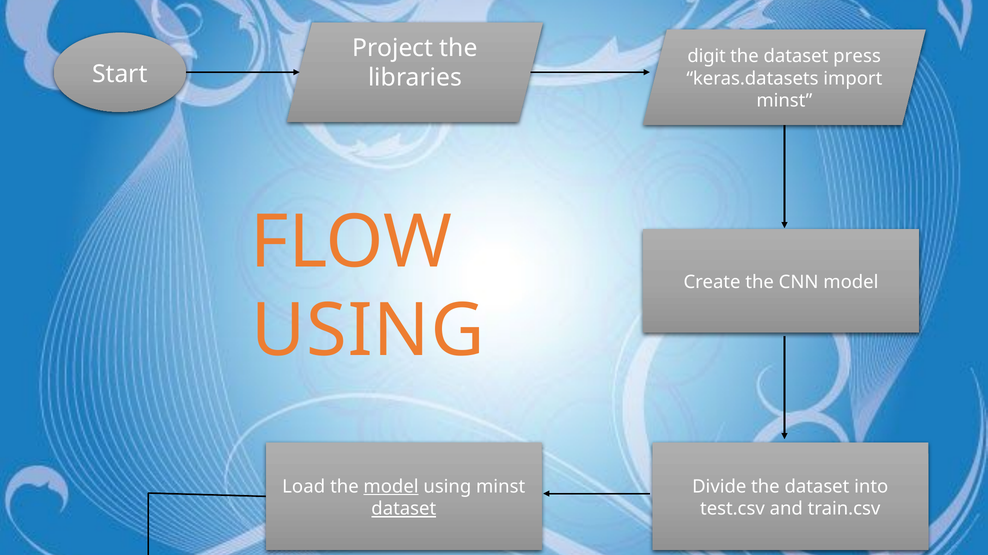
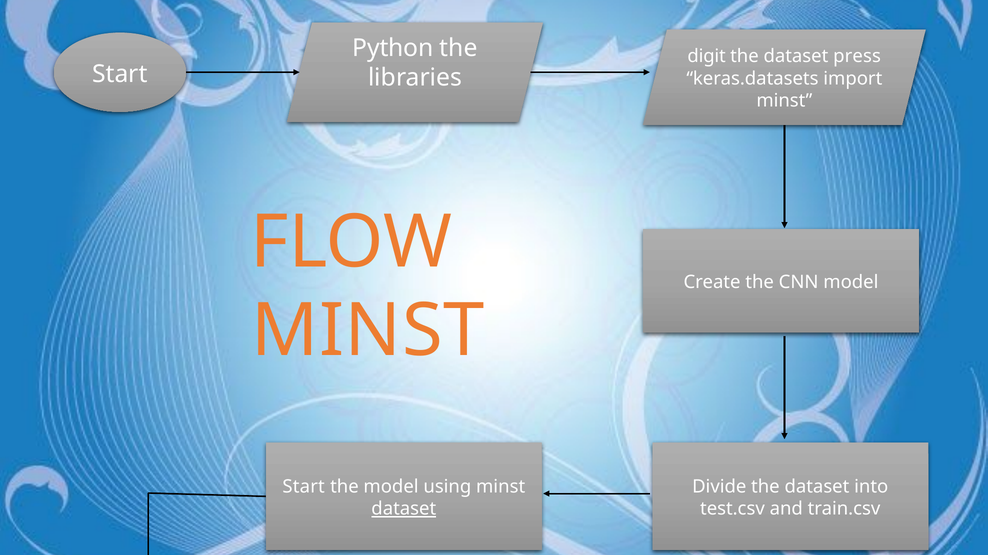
Project: Project -> Python
USING at (368, 331): USING -> MINST
Load at (304, 487): Load -> Start
model at (391, 487) underline: present -> none
